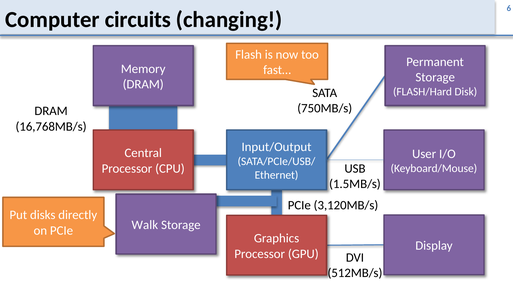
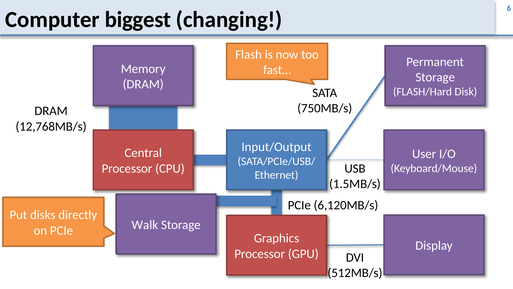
circuits: circuits -> biggest
16,768MB/s: 16,768MB/s -> 12,768MB/s
3,120MB/s: 3,120MB/s -> 6,120MB/s
